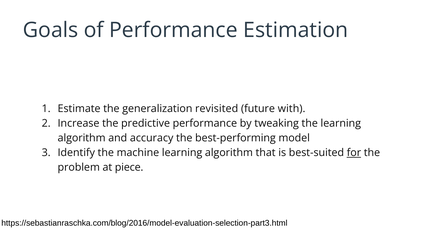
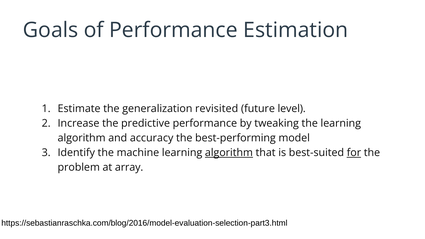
with: with -> level
algorithm at (229, 153) underline: none -> present
piece: piece -> array
